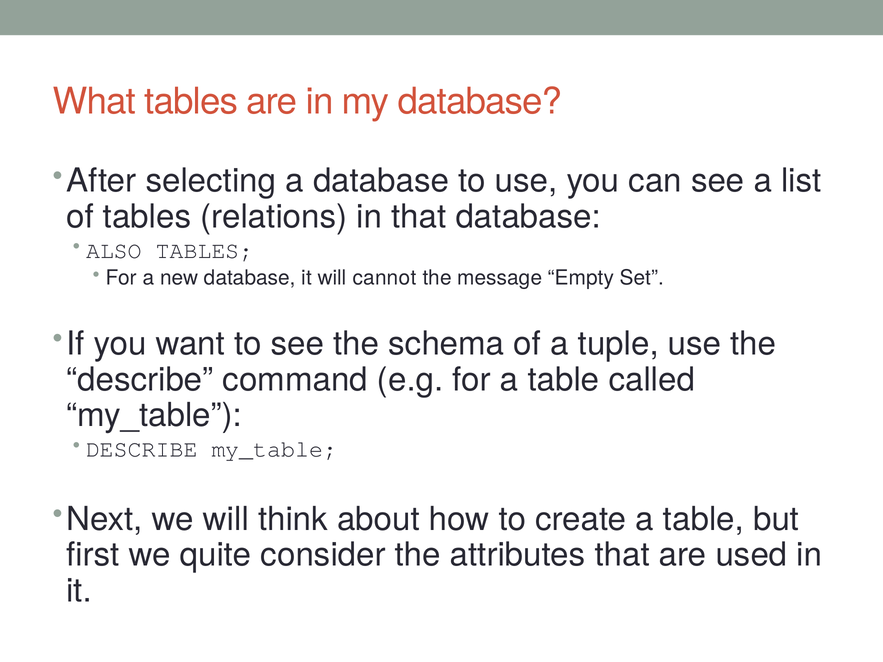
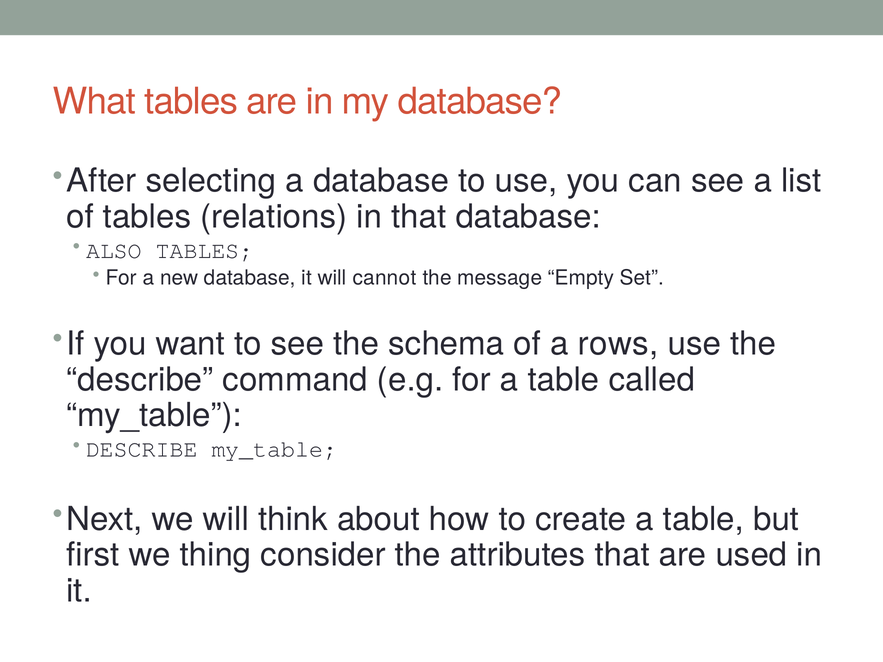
tuple: tuple -> rows
quite: quite -> thing
